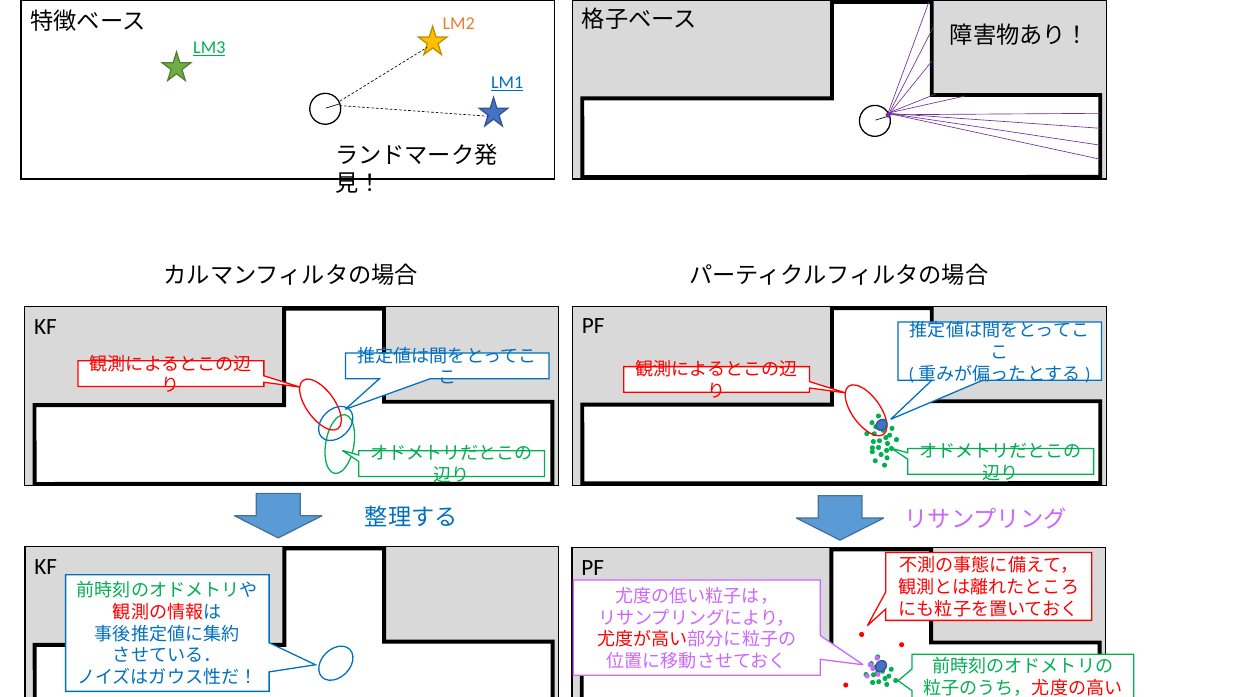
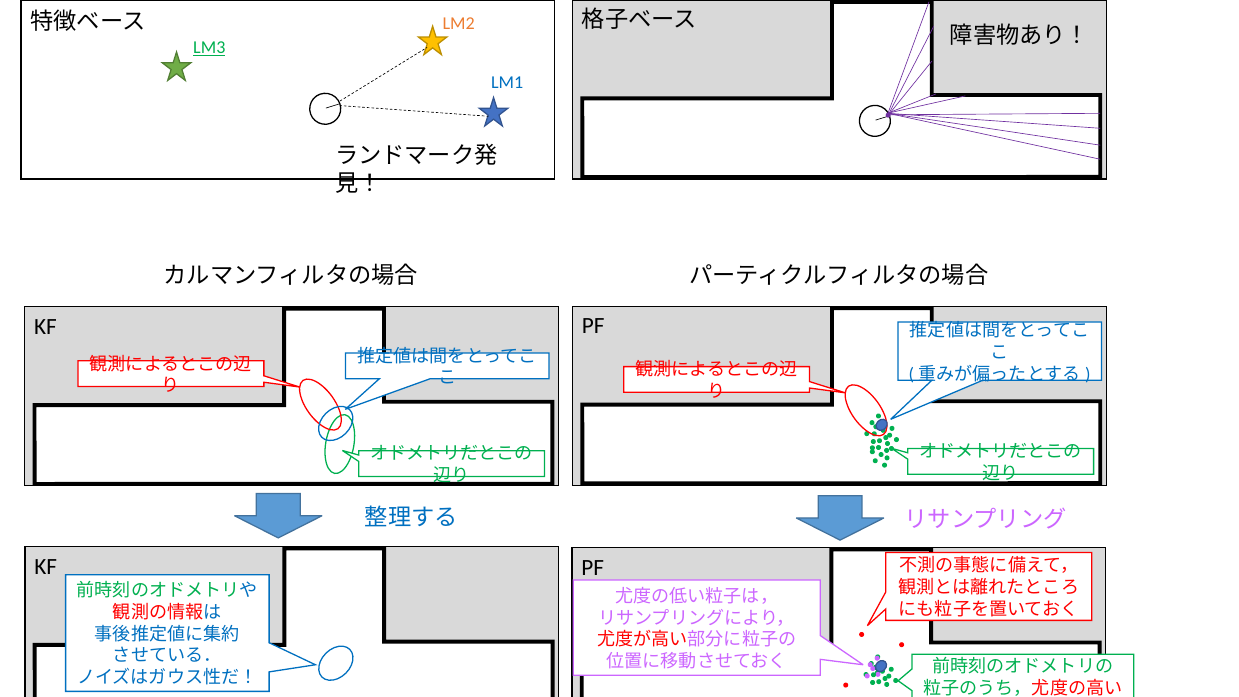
LM1 underline: present -> none
